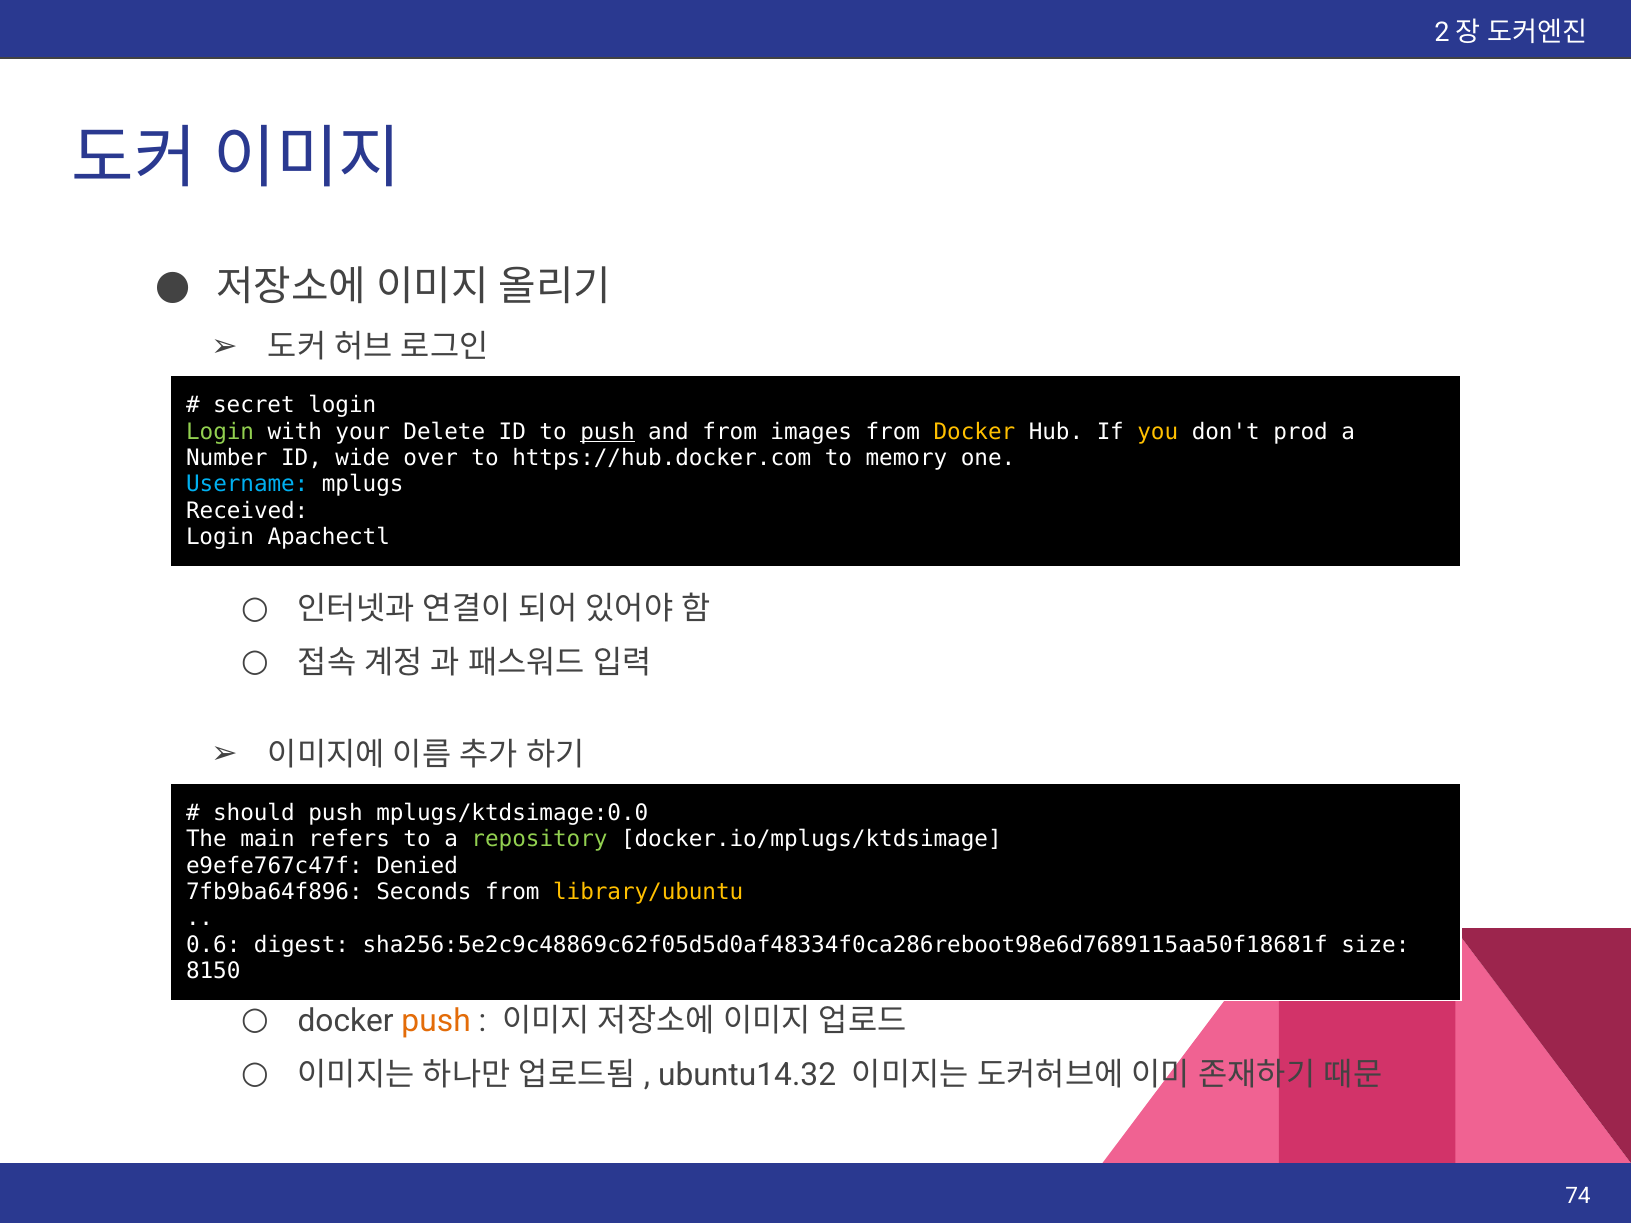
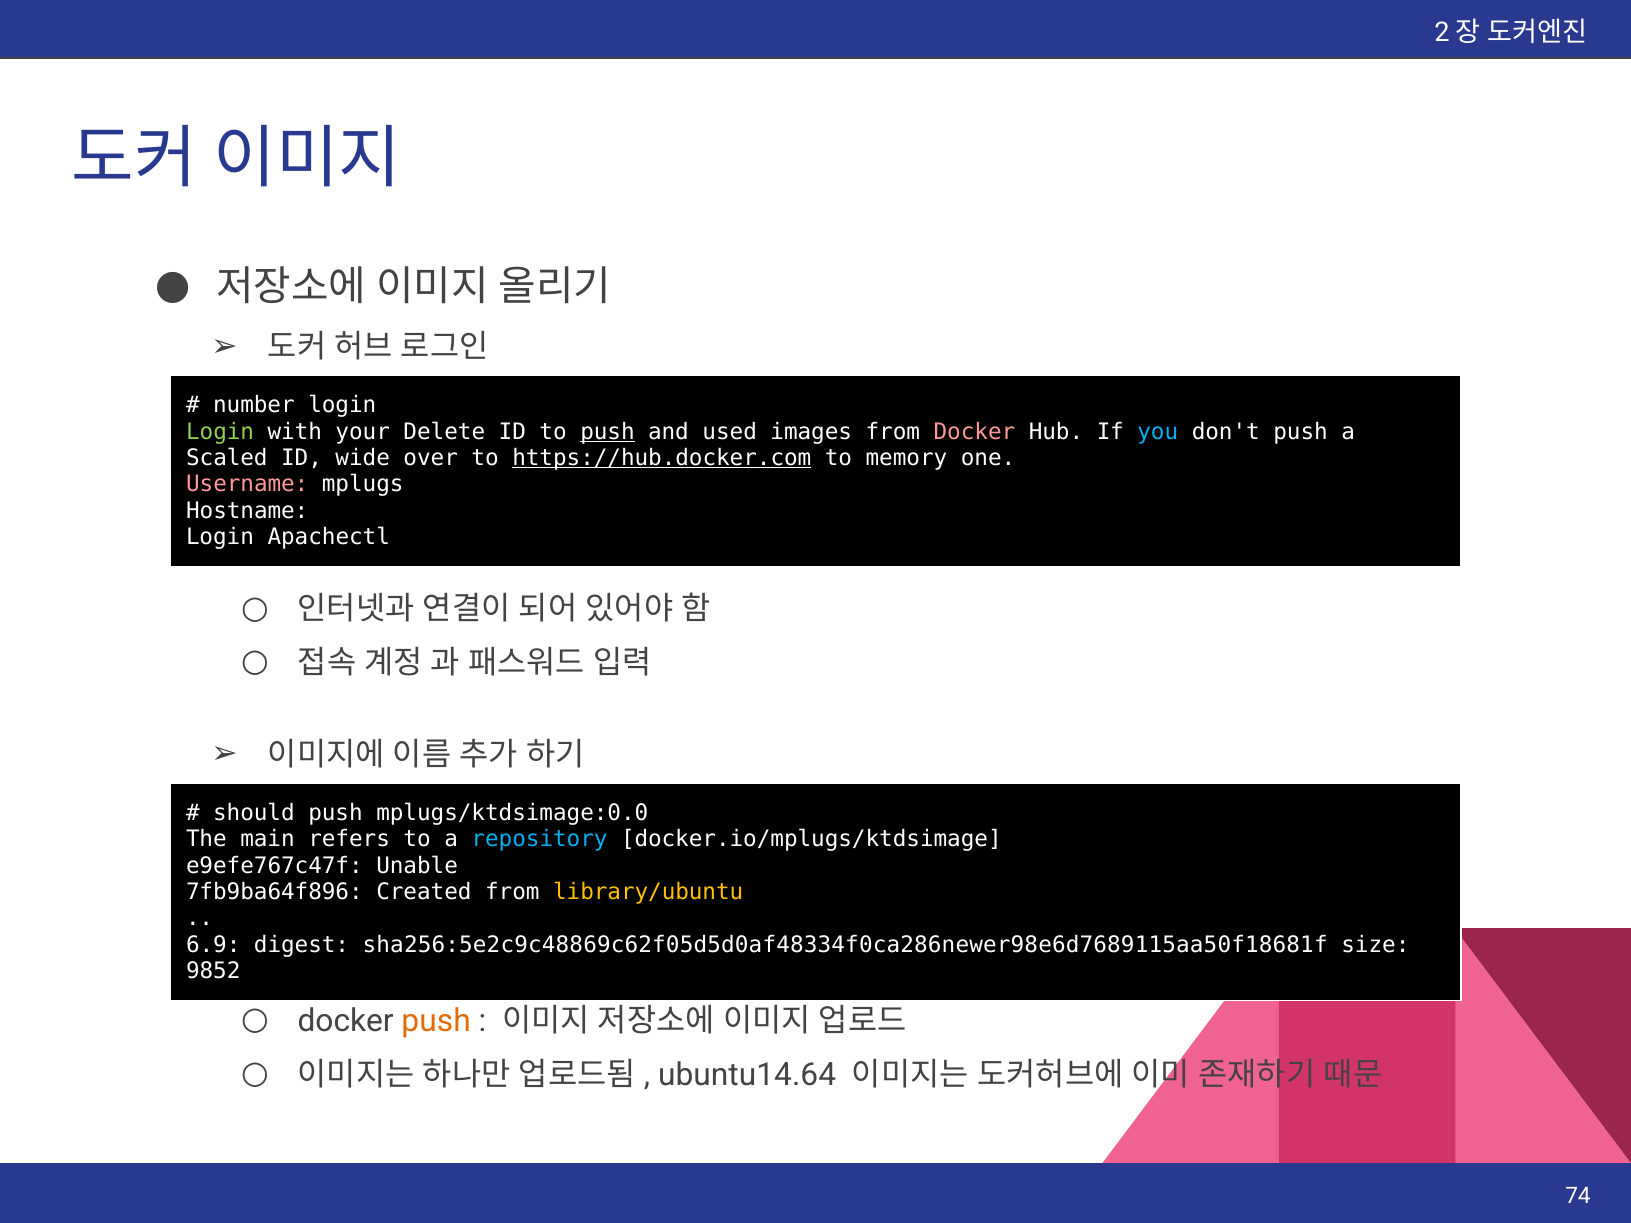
secret: secret -> number
and from: from -> used
Docker at (974, 432) colour: yellow -> pink
you colour: yellow -> light blue
don't prod: prod -> push
Number: Number -> Scaled
https://hub.docker.com underline: none -> present
Username colour: light blue -> pink
Received: Received -> Hostname
repository colour: light green -> light blue
Denied: Denied -> Unable
Seconds: Seconds -> Created
0.6: 0.6 -> 6.9
sha256:5e2c9c48869c62f05d5d0af48334f0ca286reboot98e6d7689115aa50f18681f: sha256:5e2c9c48869c62f05d5d0af48334f0ca286reboot98e6d7689115aa50f18681f -> sha256:5e2c9c48869c62f05d5d0af48334f0ca286newer98e6d7689115aa50f18681f
8150: 8150 -> 9852
ubuntu14.32: ubuntu14.32 -> ubuntu14.64
